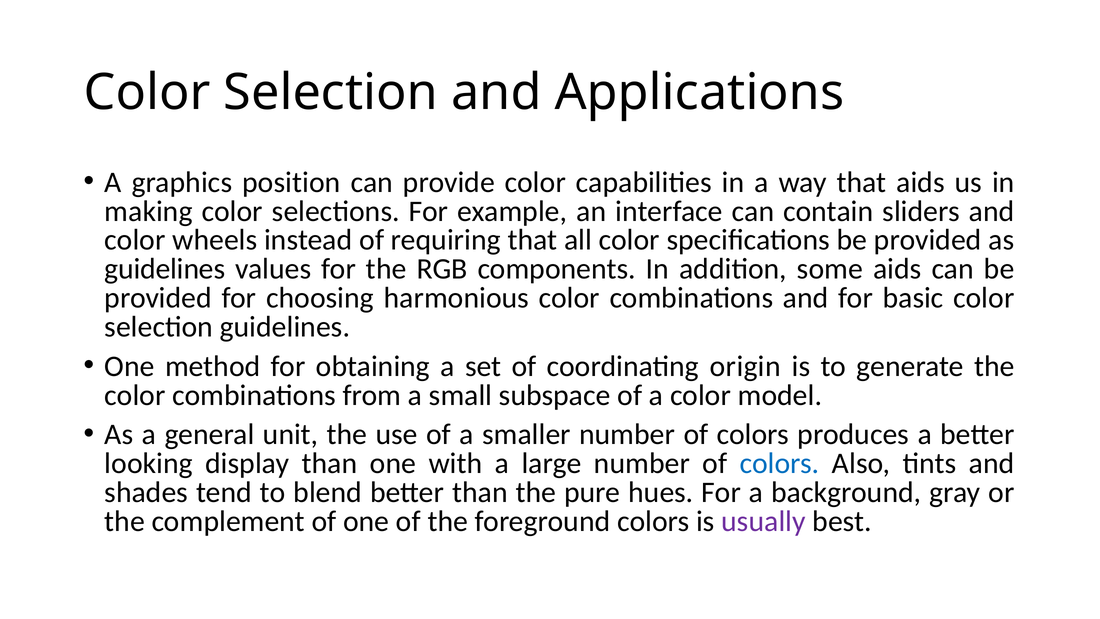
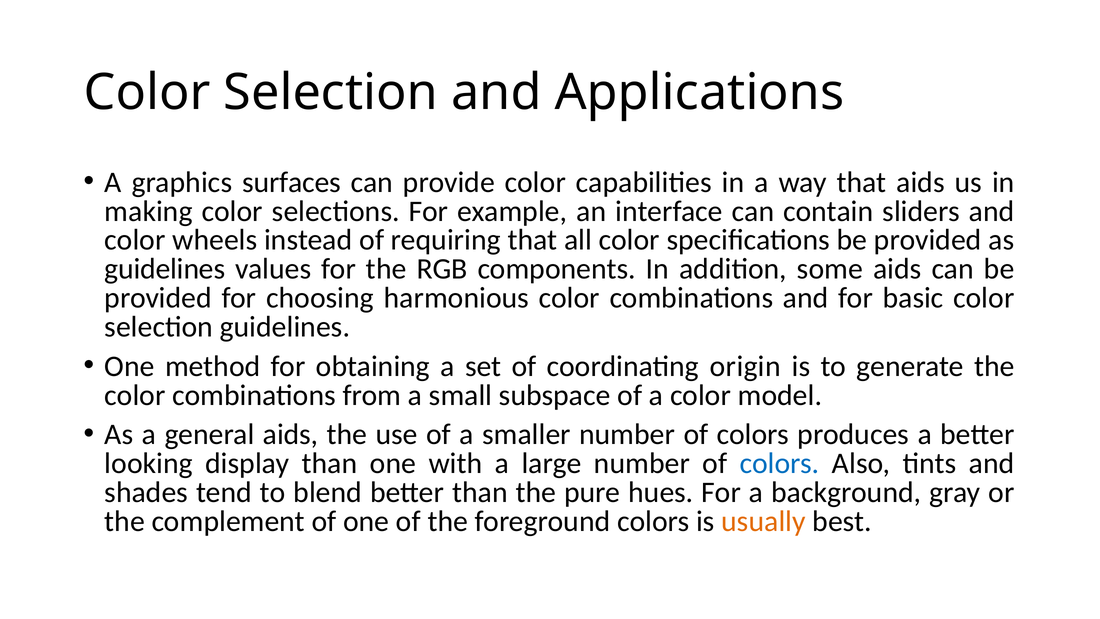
position: position -> surfaces
general unit: unit -> aids
usually colour: purple -> orange
